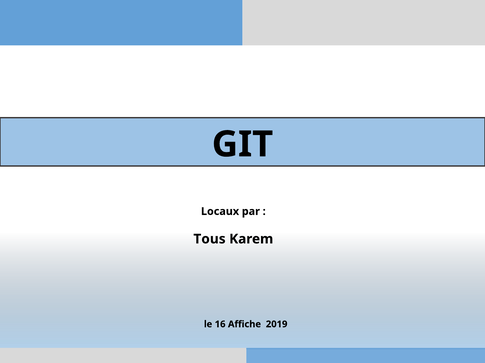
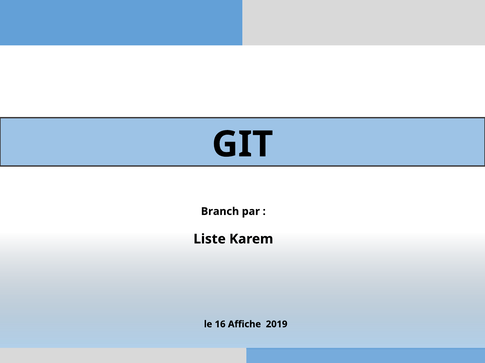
Locaux: Locaux -> Branch
Tous: Tous -> Liste
